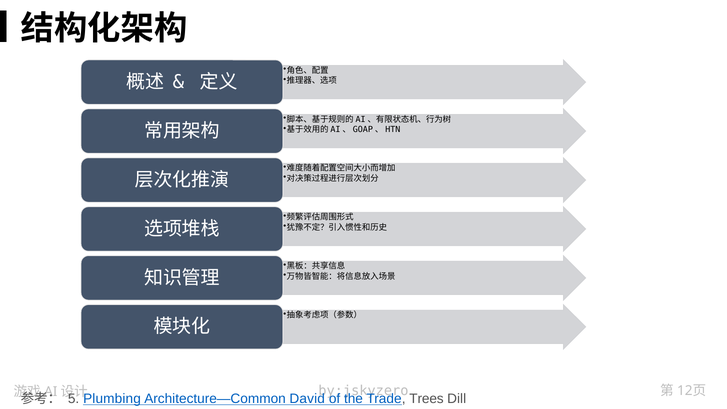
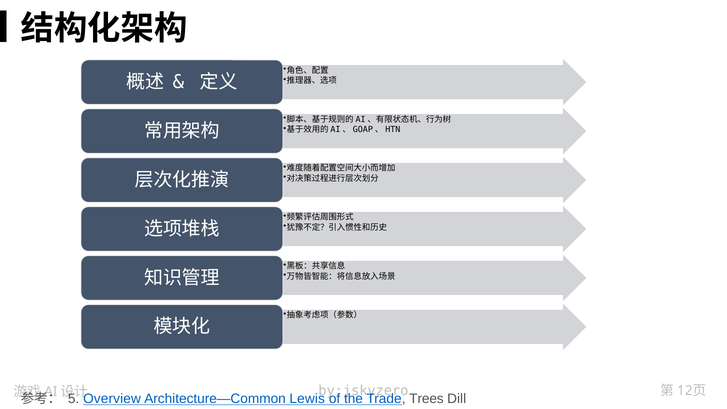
Plumbing: Plumbing -> Overview
David: David -> Lewis
